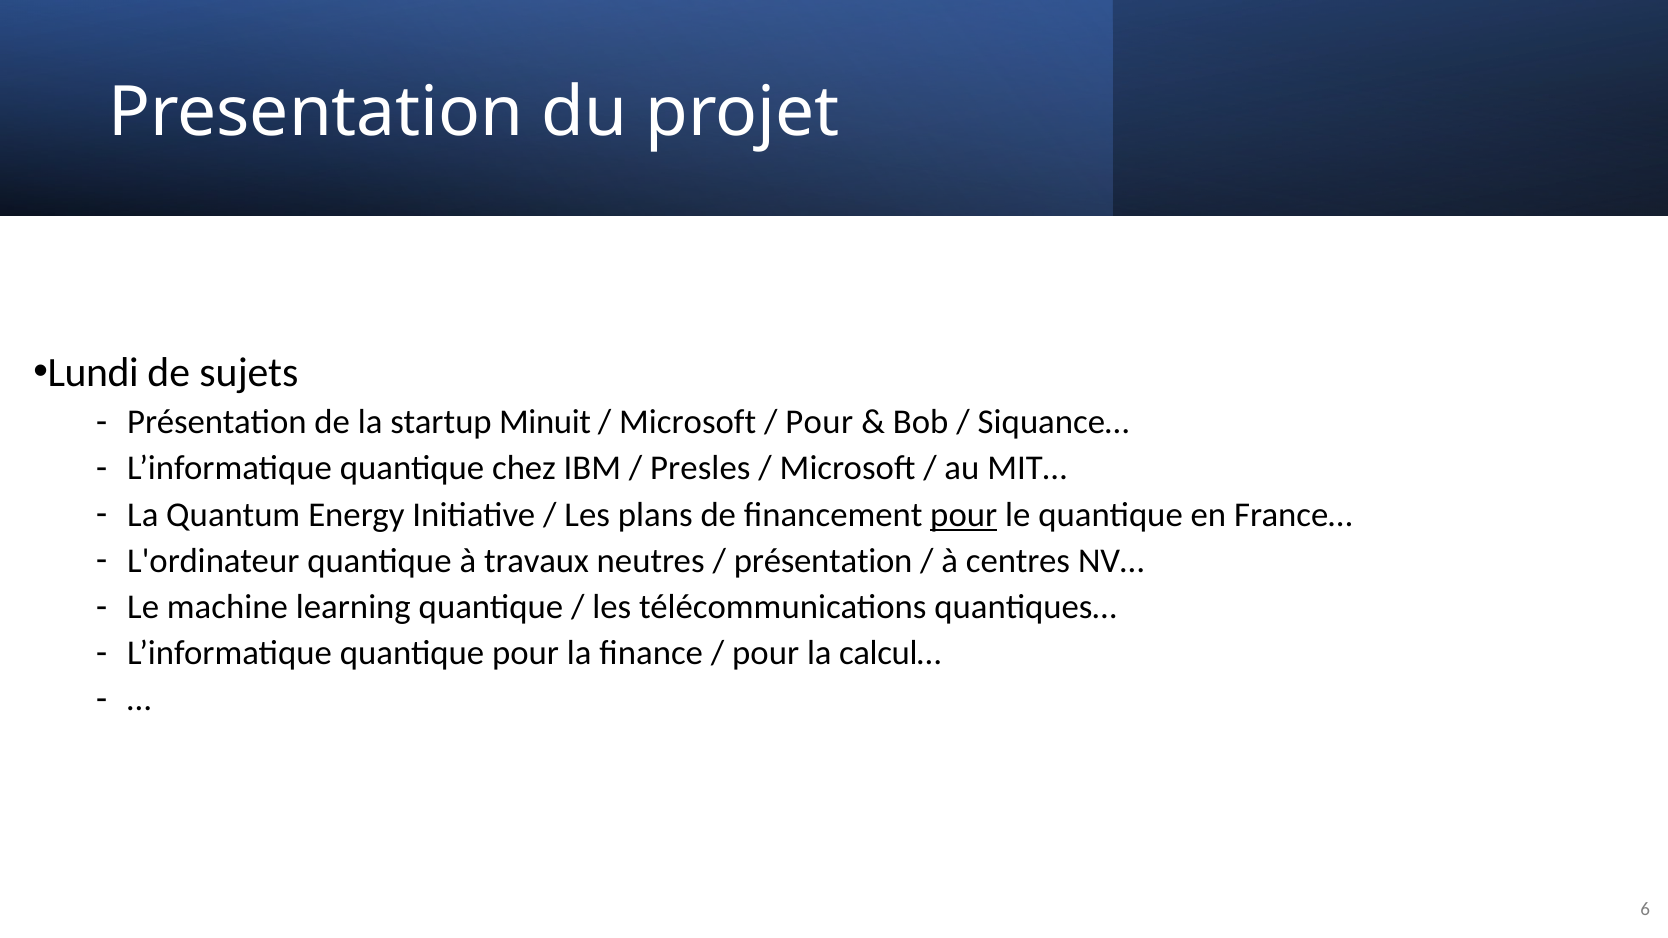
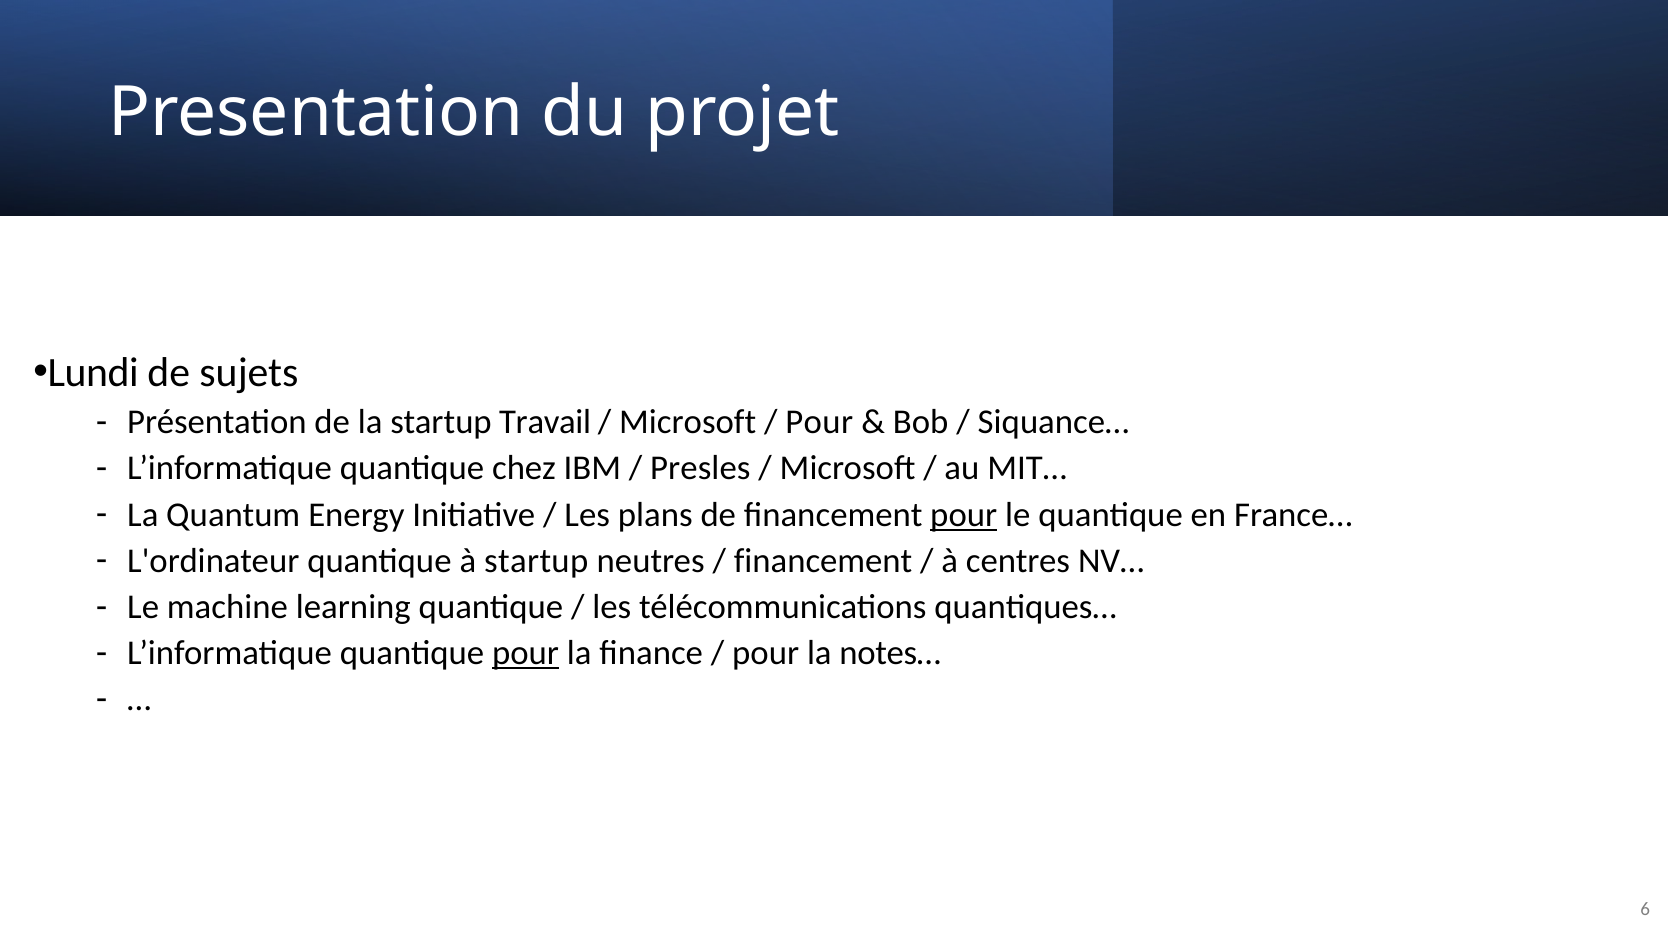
Minuit: Minuit -> Travail
à travaux: travaux -> startup
présentation at (823, 561): présentation -> financement
pour at (526, 653) underline: none -> present
calcul…: calcul… -> notes…
